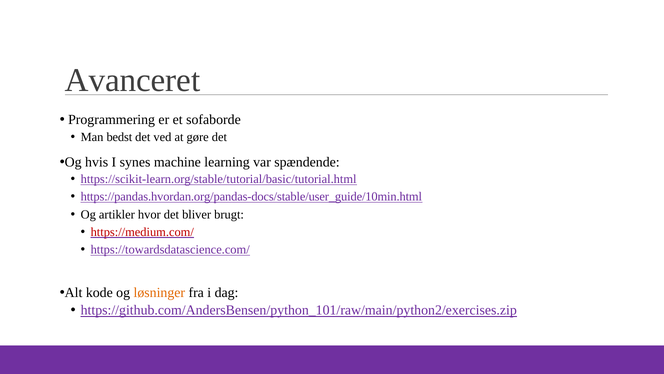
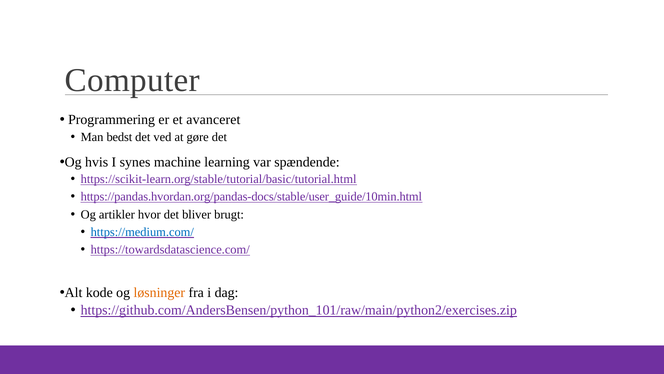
Avanceret: Avanceret -> Computer
sofaborde: sofaborde -> avanceret
https://medium.com/ colour: red -> blue
